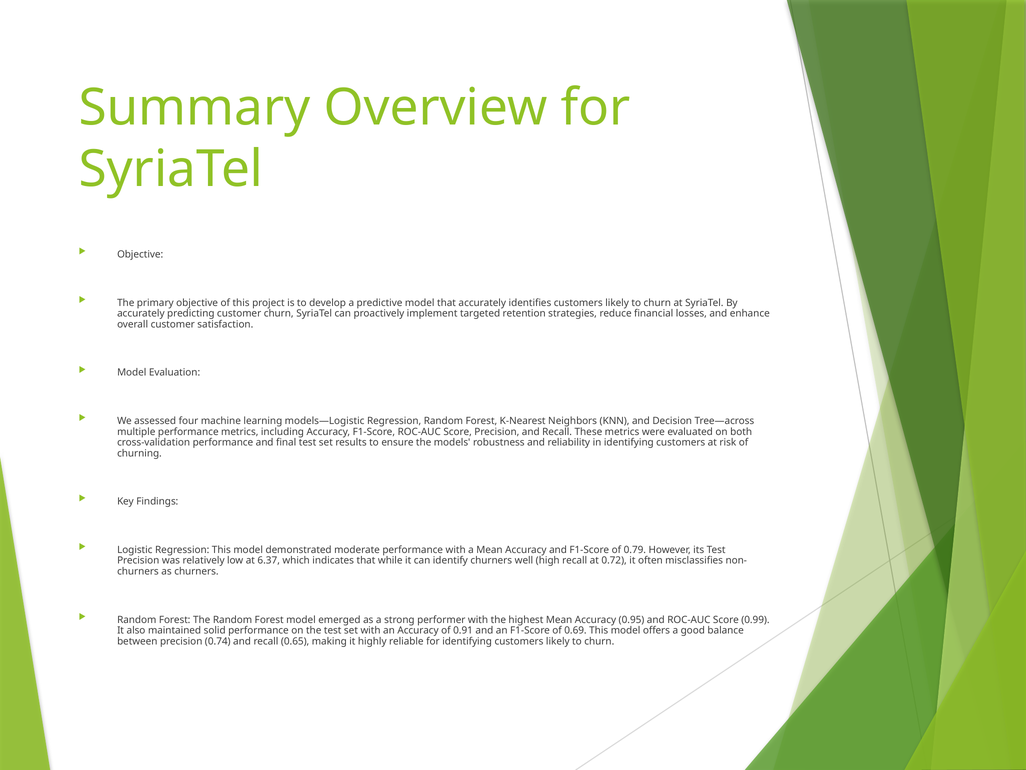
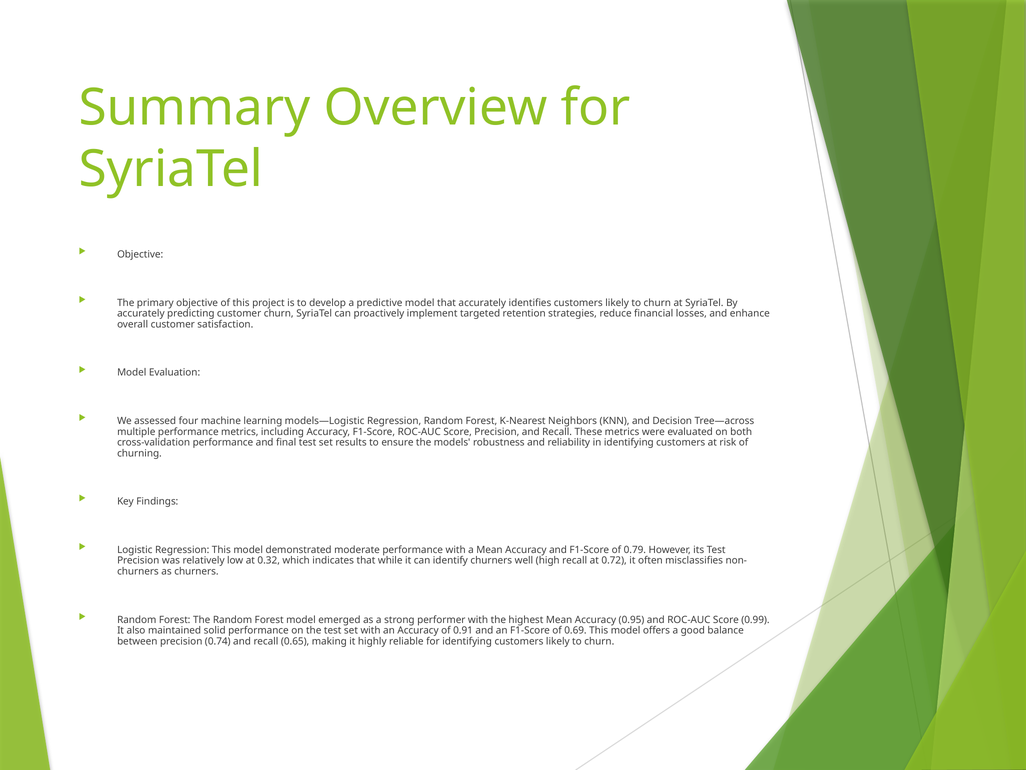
6.37: 6.37 -> 0.32
